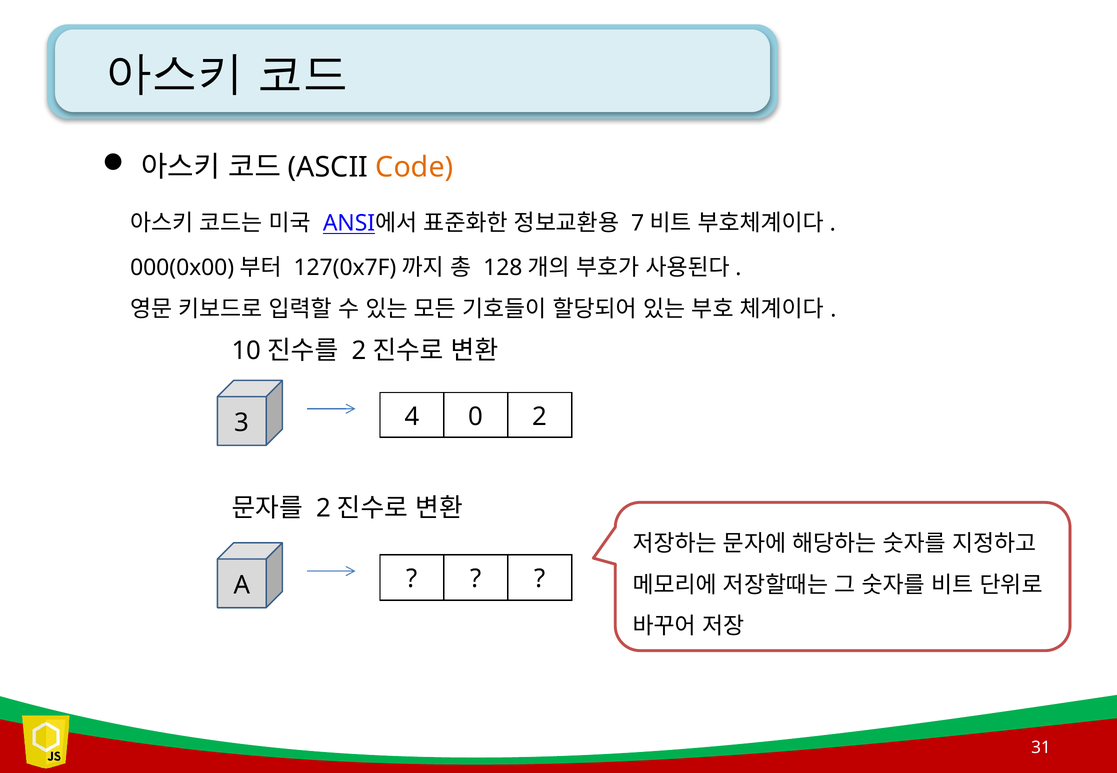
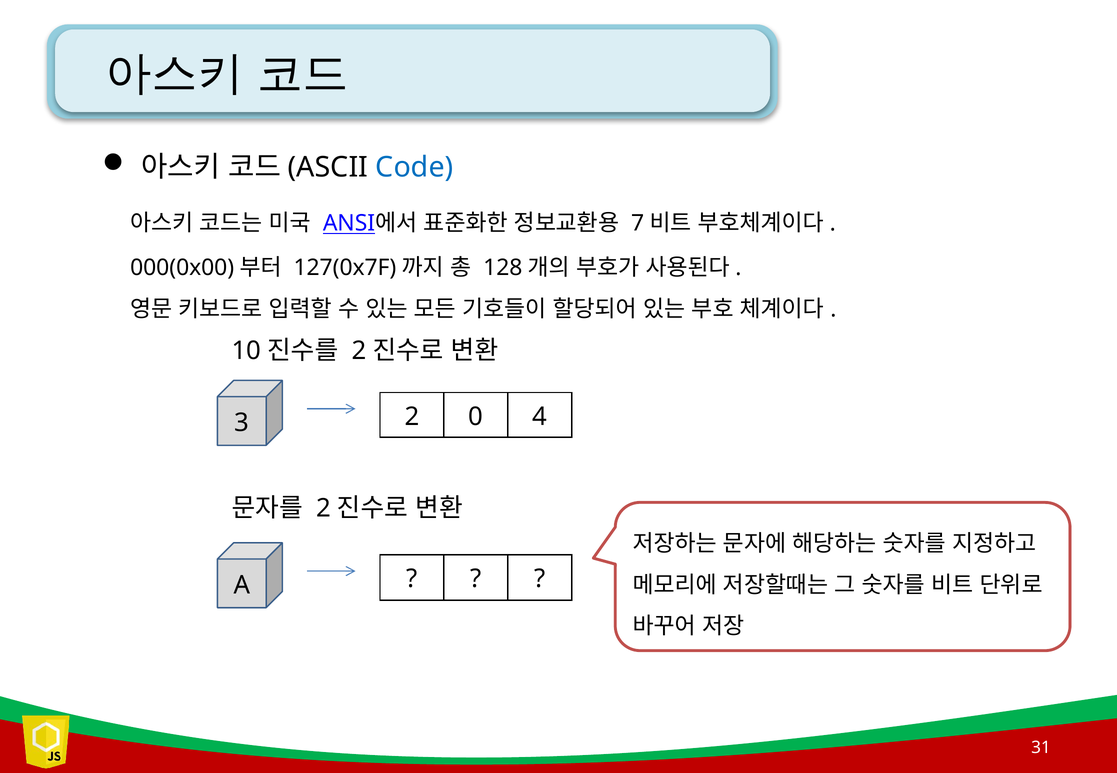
Code colour: orange -> blue
4: 4 -> 2
2: 2 -> 4
